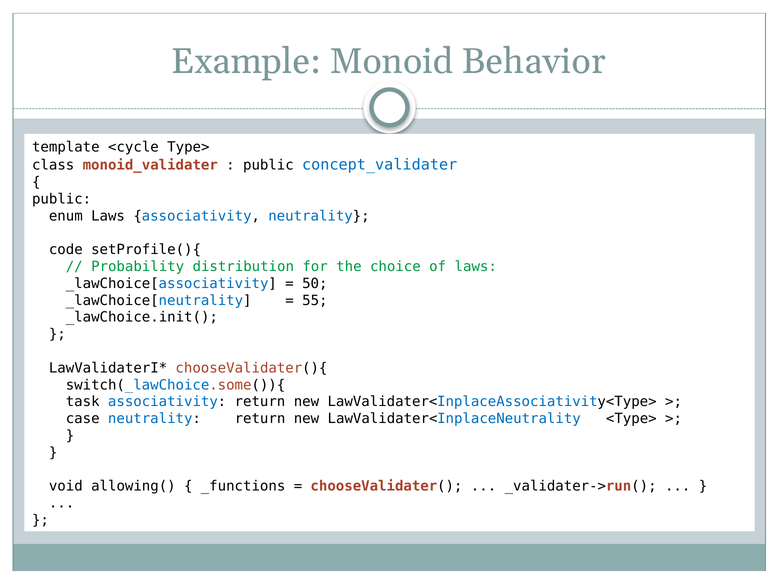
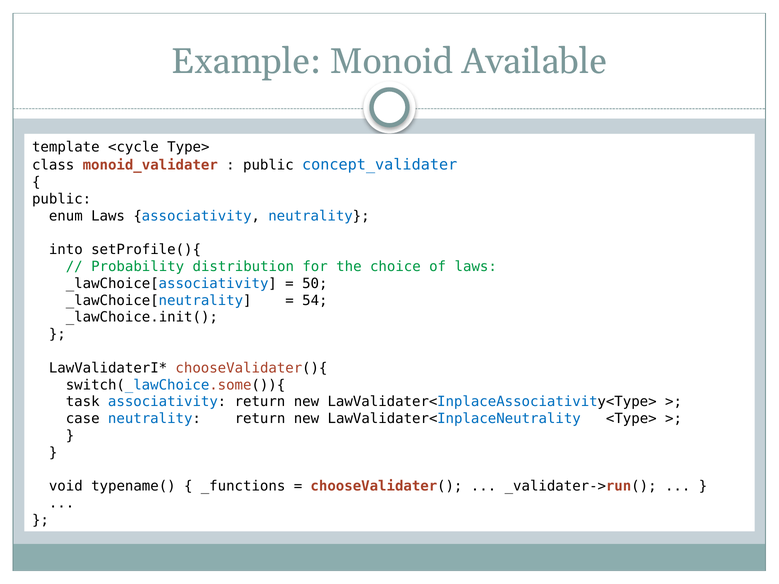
Behavior: Behavior -> Available
code: code -> into
55: 55 -> 54
allowing(: allowing( -> typename(
